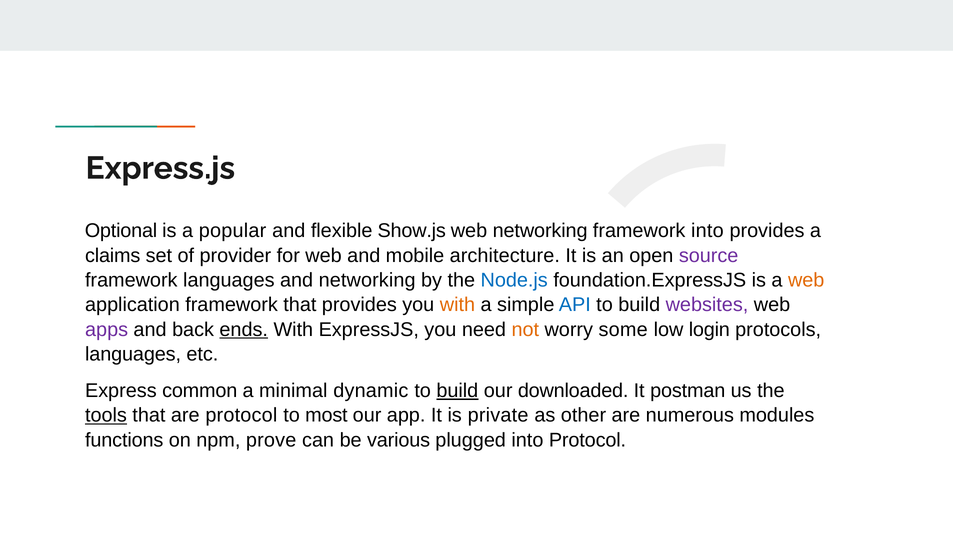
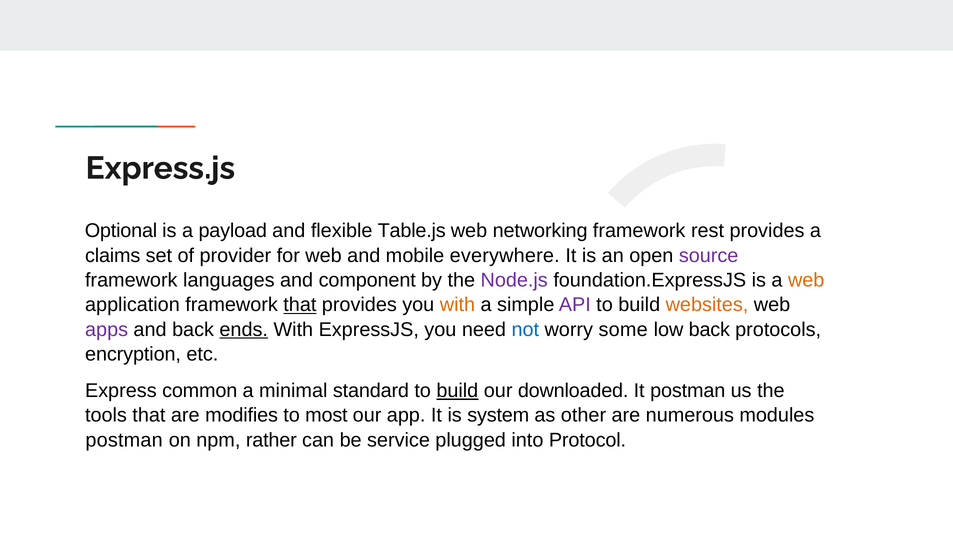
popular: popular -> payload
Show.js: Show.js -> Table.js
framework into: into -> rest
architecture: architecture -> everywhere
and networking: networking -> component
Node.js colour: blue -> purple
that at (300, 305) underline: none -> present
API colour: blue -> purple
websites colour: purple -> orange
not colour: orange -> blue
low login: login -> back
languages at (133, 354): languages -> encryption
dynamic: dynamic -> standard
tools underline: present -> none
are protocol: protocol -> modifies
private: private -> system
functions at (124, 440): functions -> postman
prove: prove -> rather
various: various -> service
